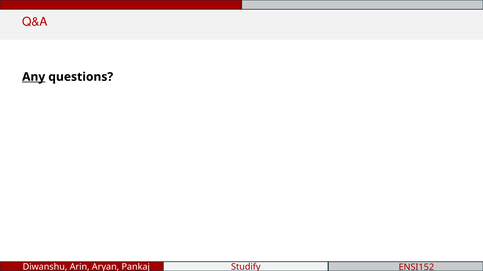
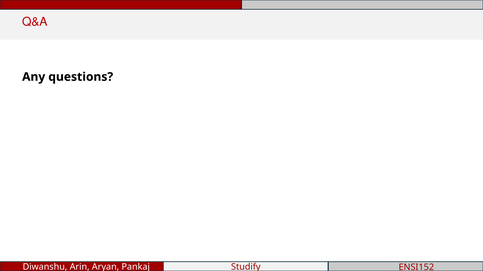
Any underline: present -> none
